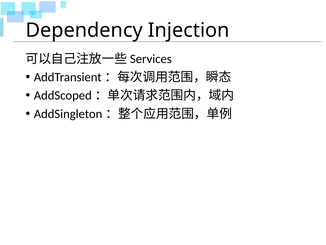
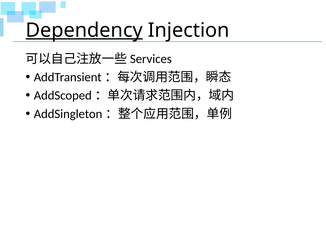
Dependency underline: none -> present
